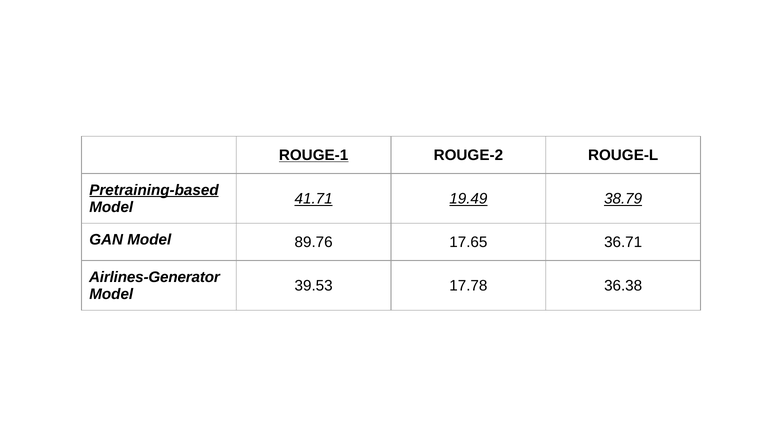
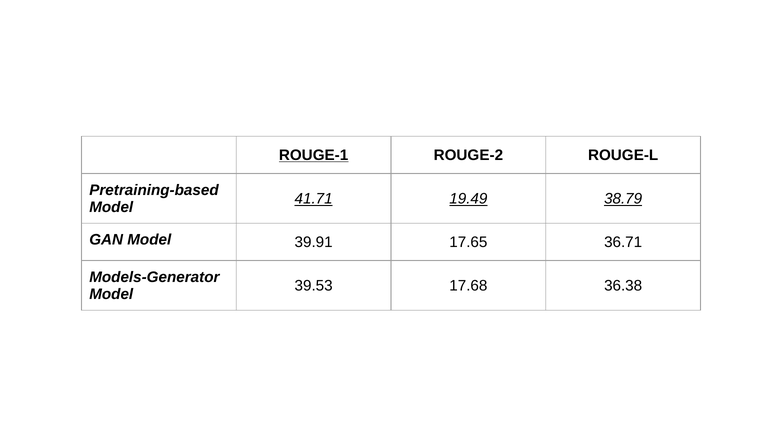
Pretraining-based underline: present -> none
89.76: 89.76 -> 39.91
Airlines-Generator: Airlines-Generator -> Models-Generator
17.78: 17.78 -> 17.68
